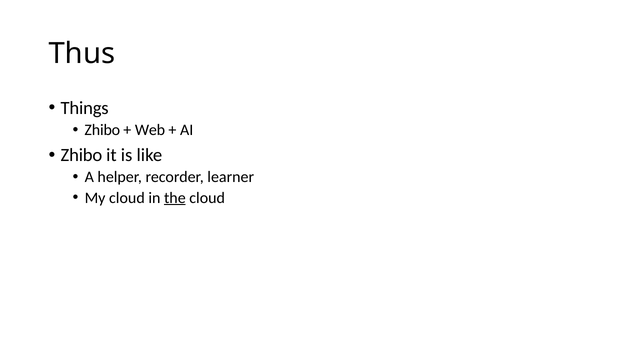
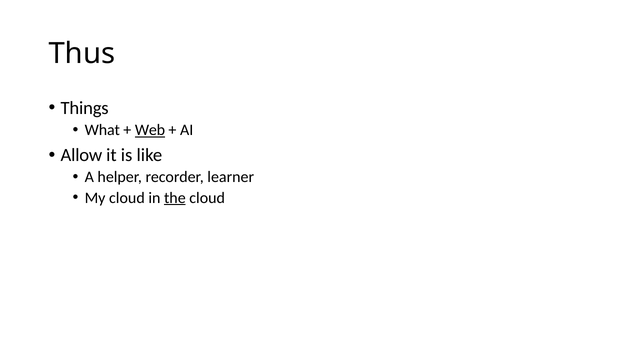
Zhibo at (102, 130): Zhibo -> What
Web underline: none -> present
Zhibo at (81, 155): Zhibo -> Allow
